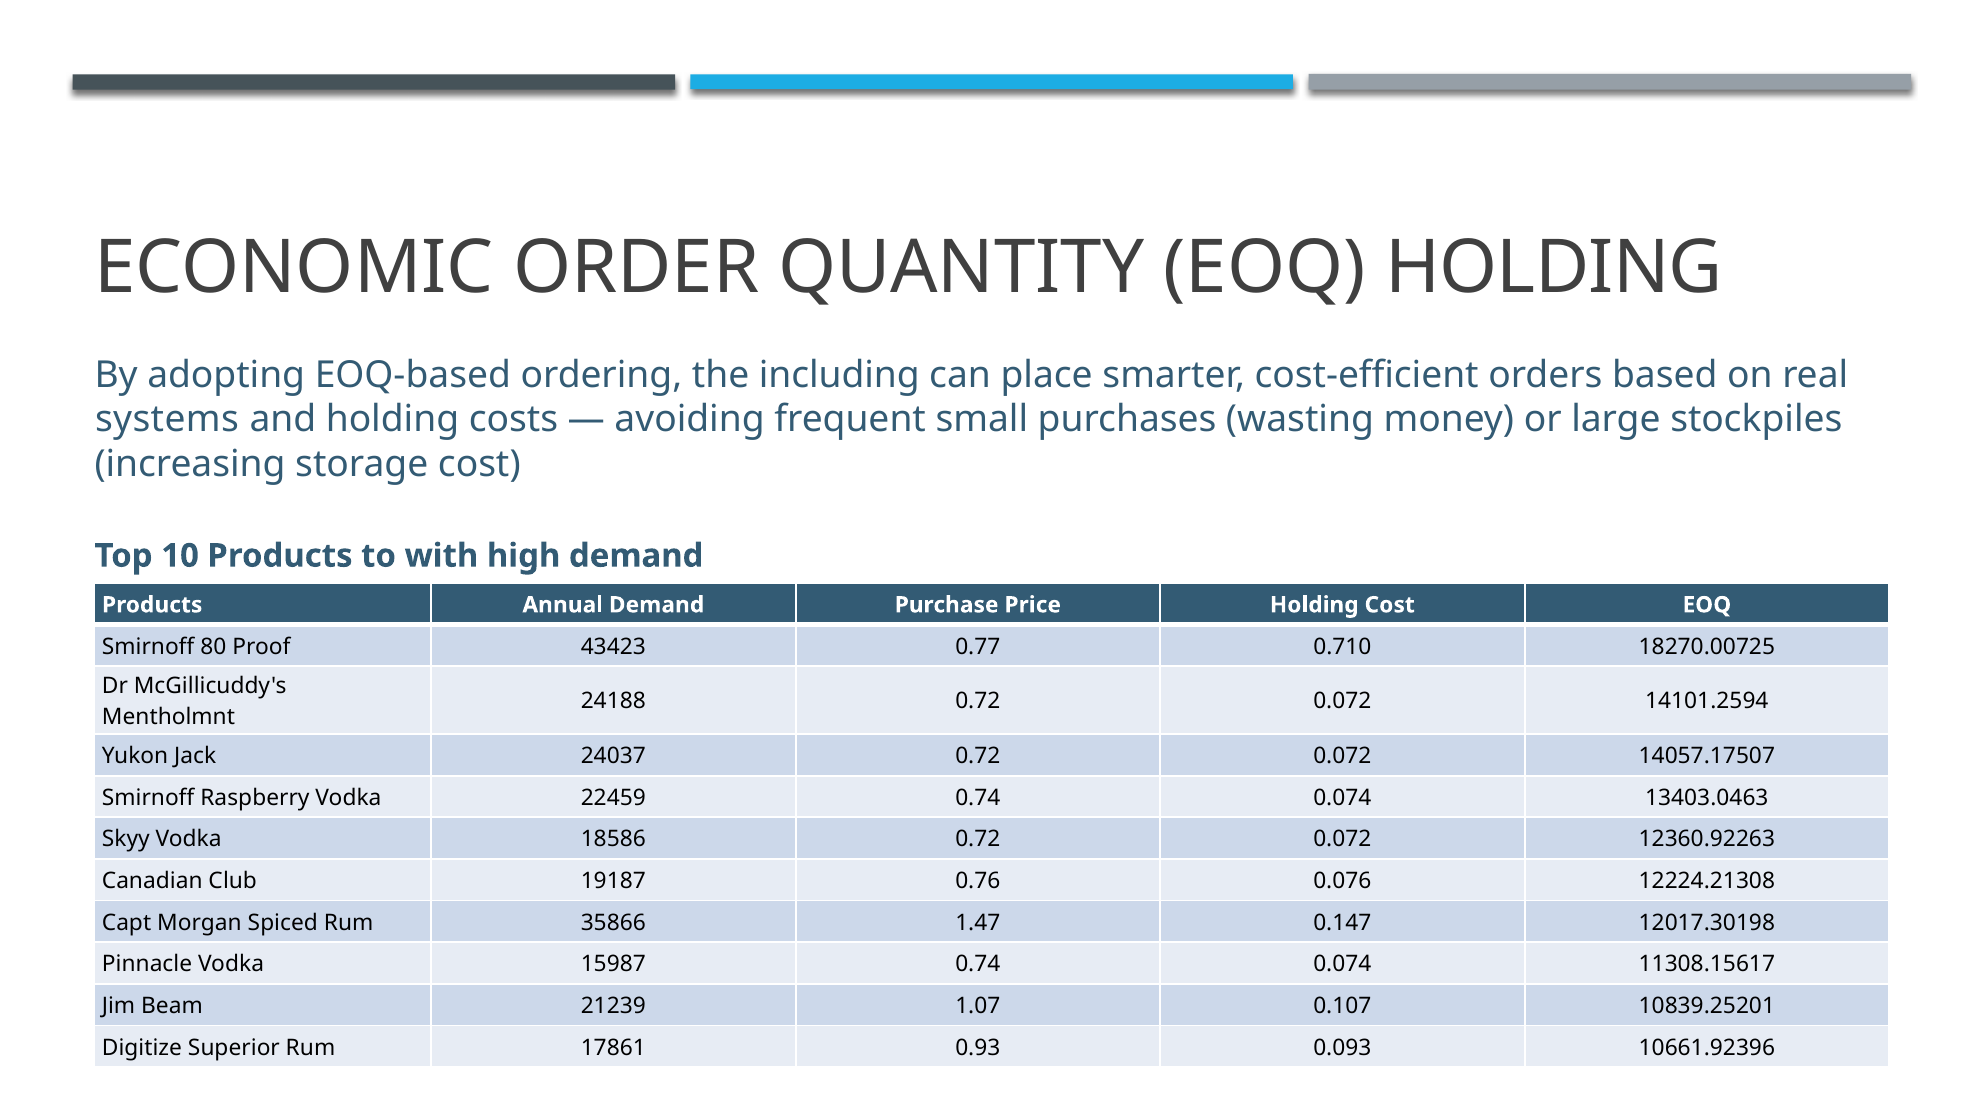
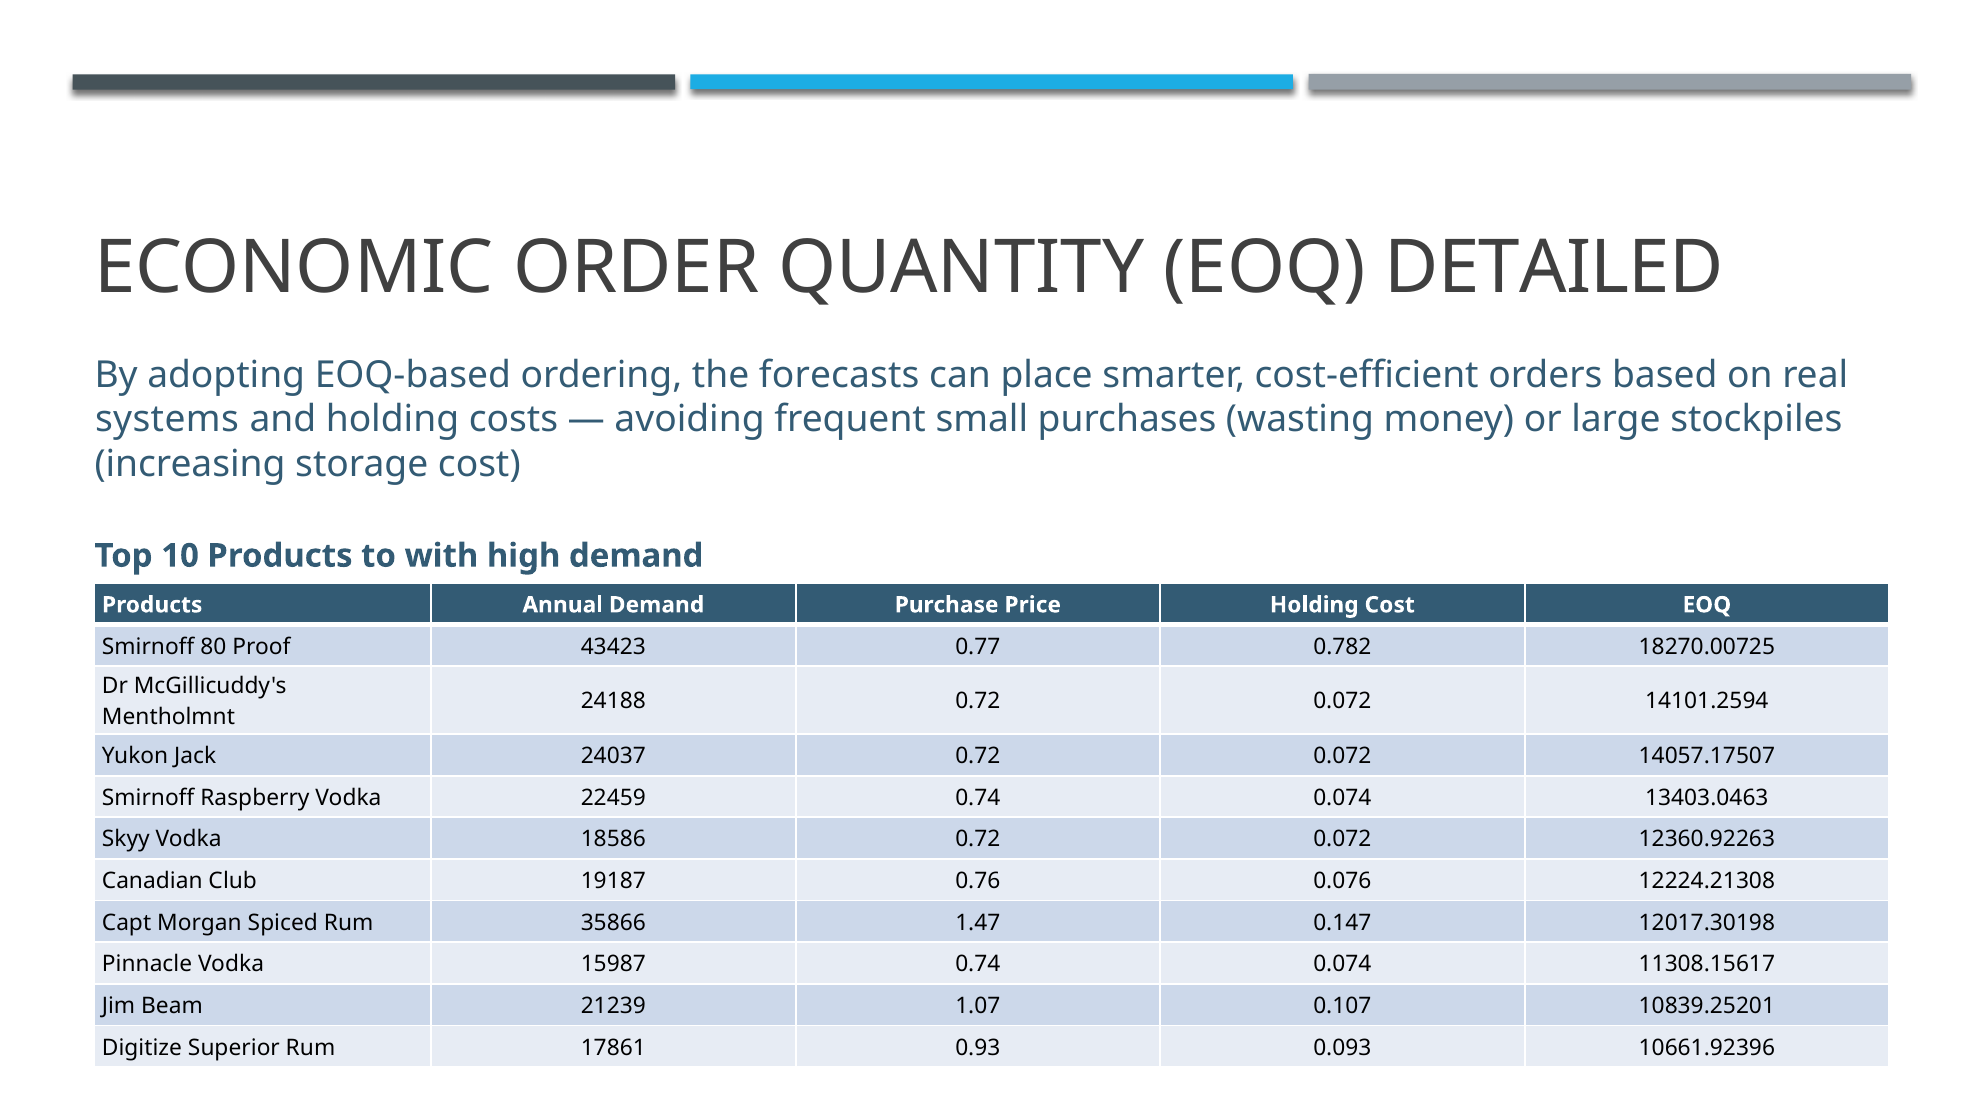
EOQ HOLDING: HOLDING -> DETAILED
including: including -> forecasts
0.710: 0.710 -> 0.782
